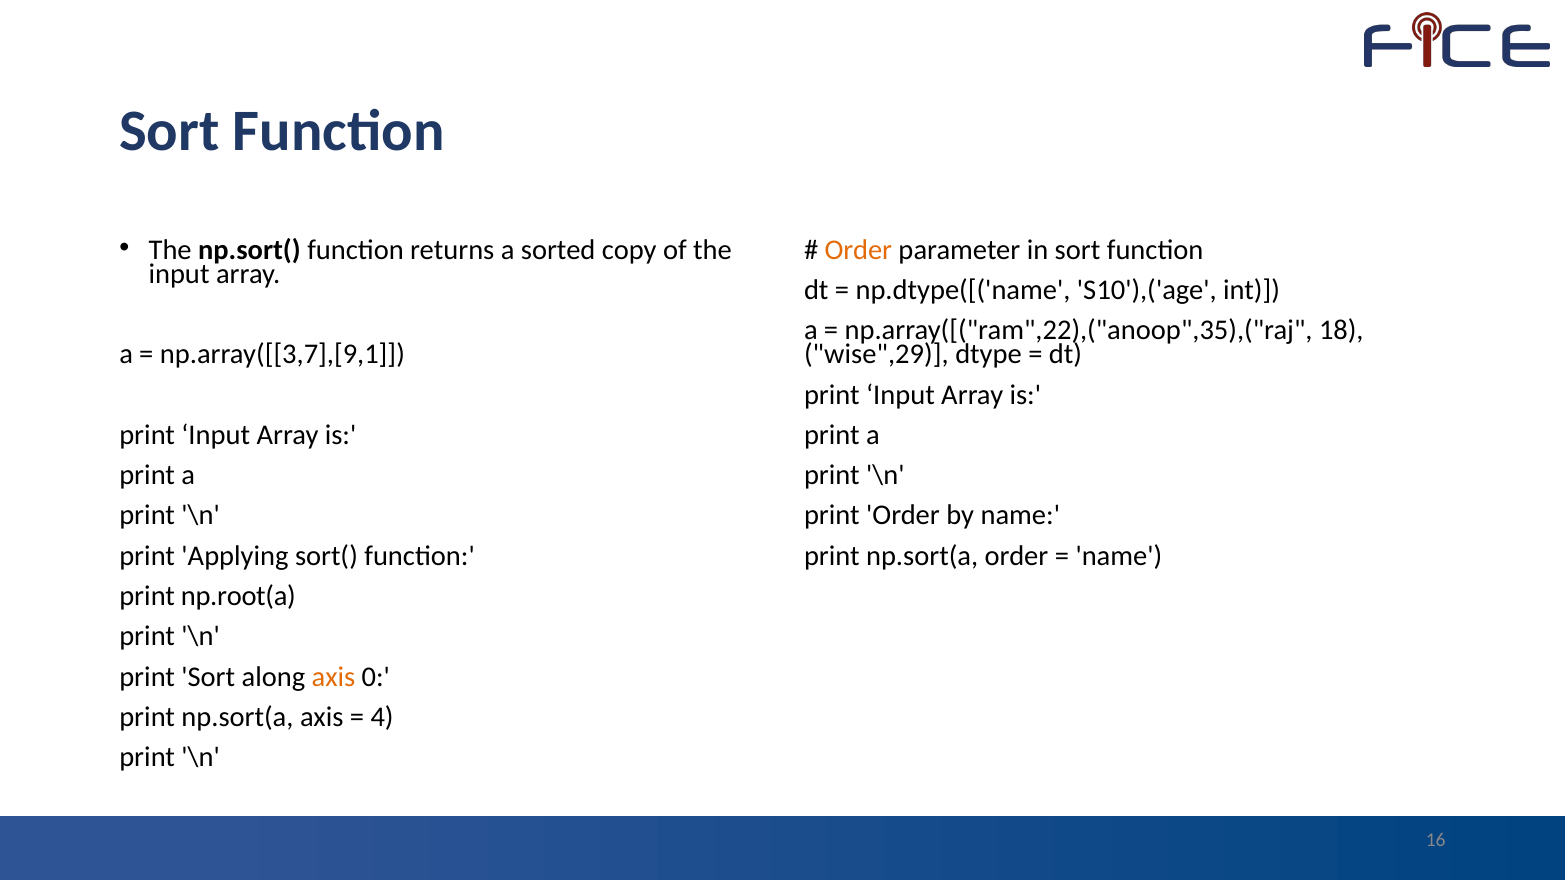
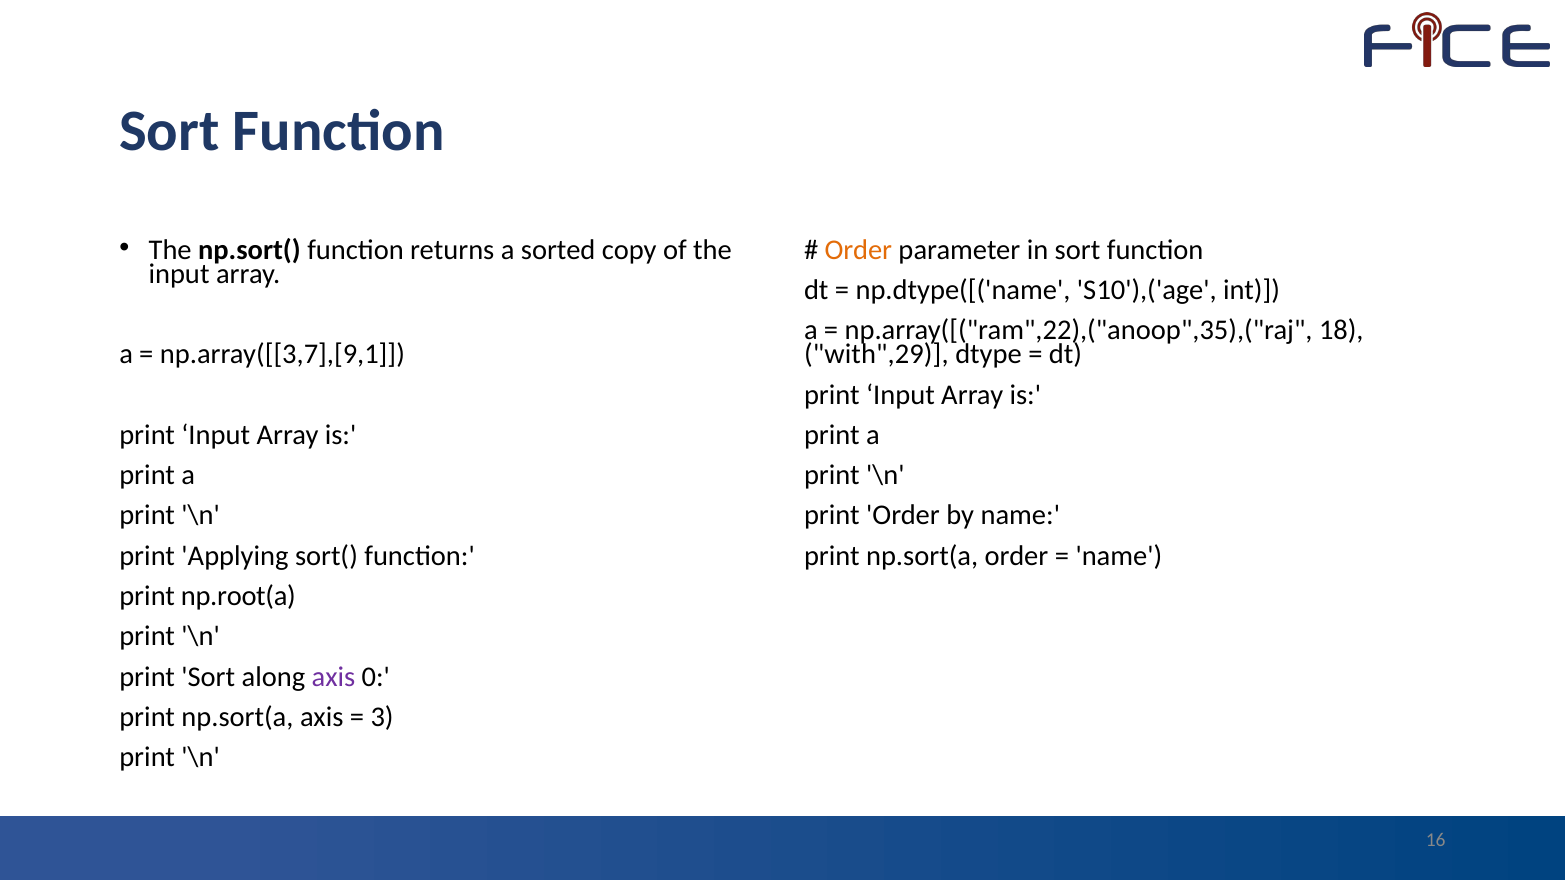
wise",29: wise",29 -> with",29
axis at (333, 677) colour: orange -> purple
4: 4 -> 3
